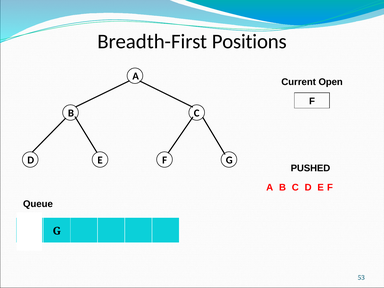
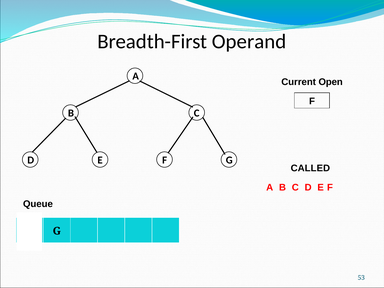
Positions: Positions -> Operand
PUSHED: PUSHED -> CALLED
